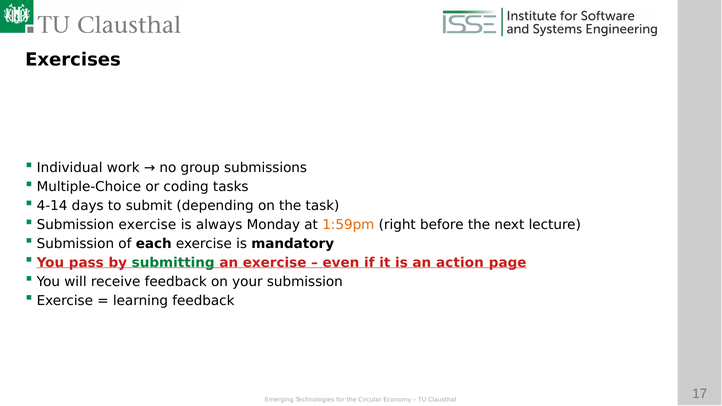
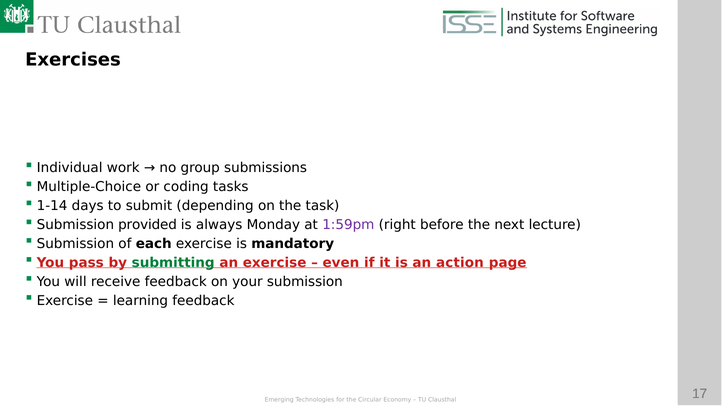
4-14: 4-14 -> 1-14
Submission exercise: exercise -> provided
1:59pm colour: orange -> purple
